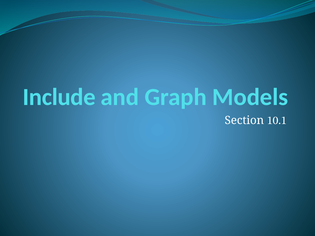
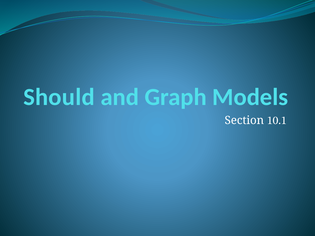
Include: Include -> Should
